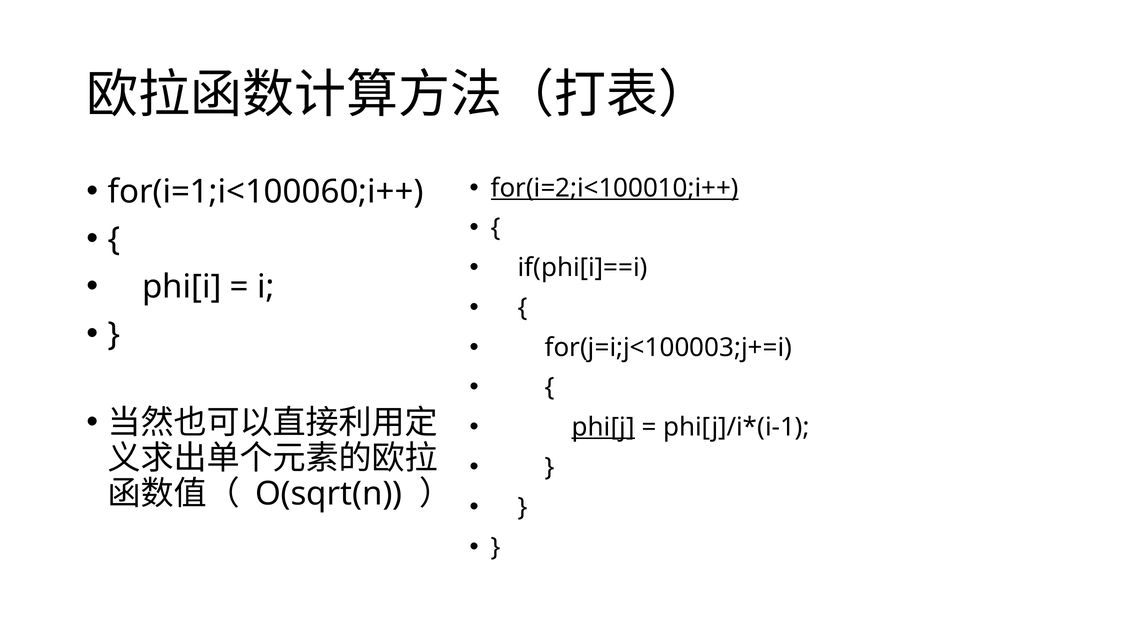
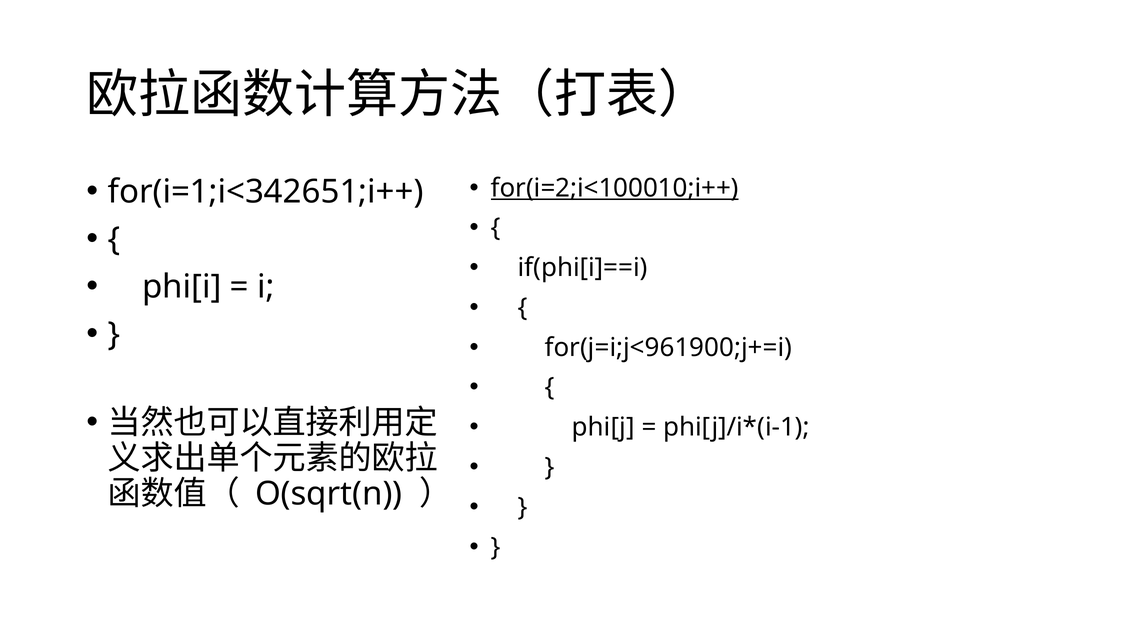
for(i=1;i<100060;i++: for(i=1;i<100060;i++ -> for(i=1;i<342651;i++
for(j=i;j<100003;j+=i: for(j=i;j<100003;j+=i -> for(j=i;j<961900;j+=i
phi[j underline: present -> none
